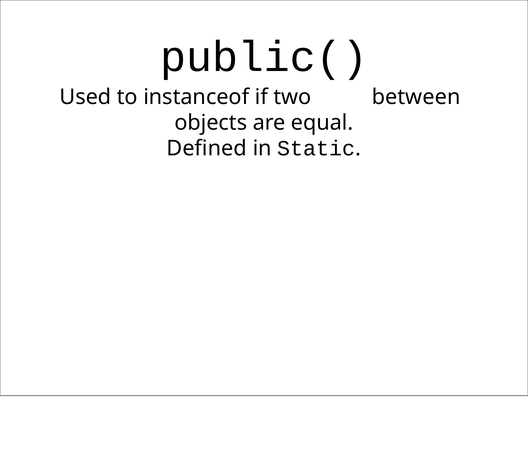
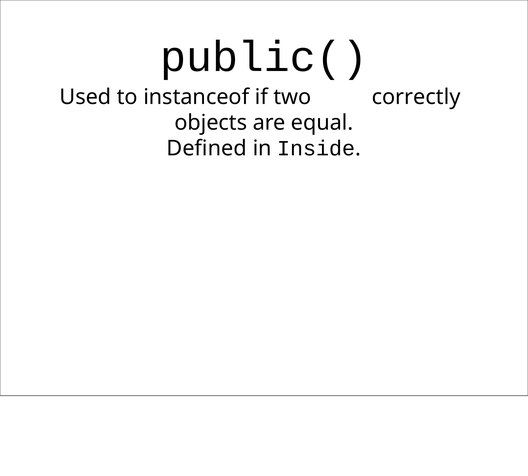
between: between -> correctly
Static: Static -> Inside
